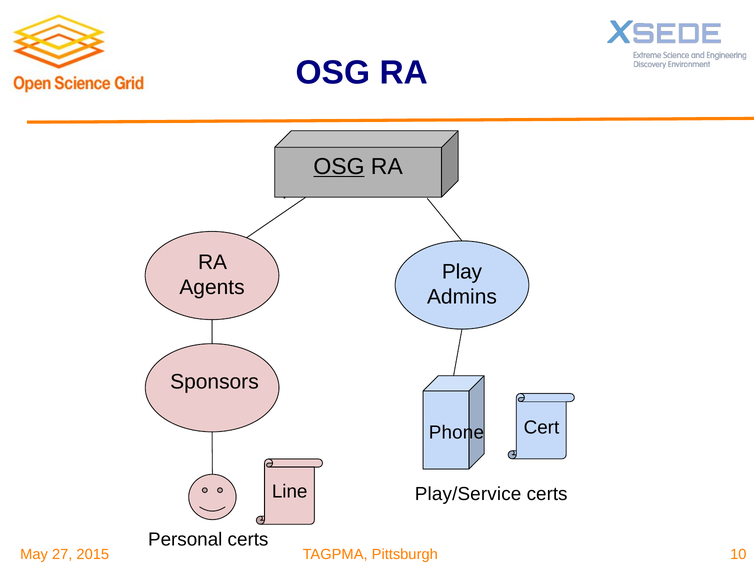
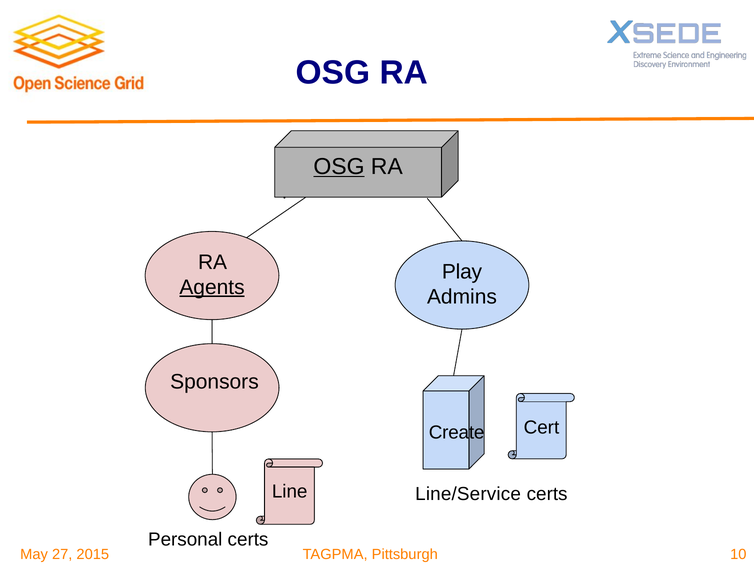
Agents underline: none -> present
Phone: Phone -> Create
Play/Service: Play/Service -> Line/Service
